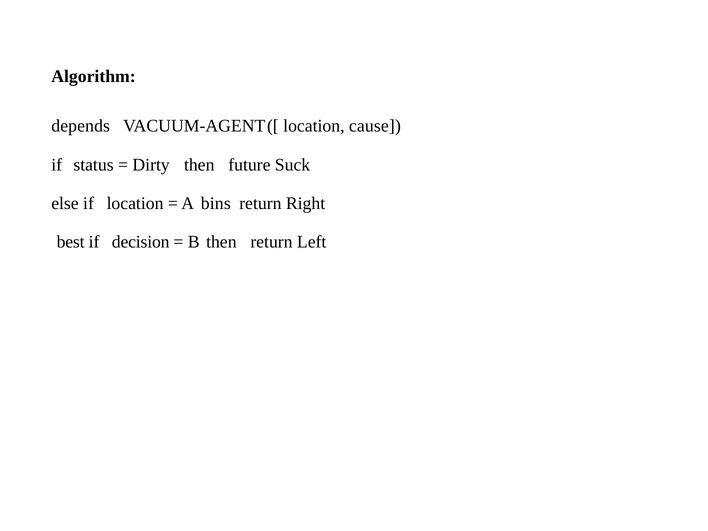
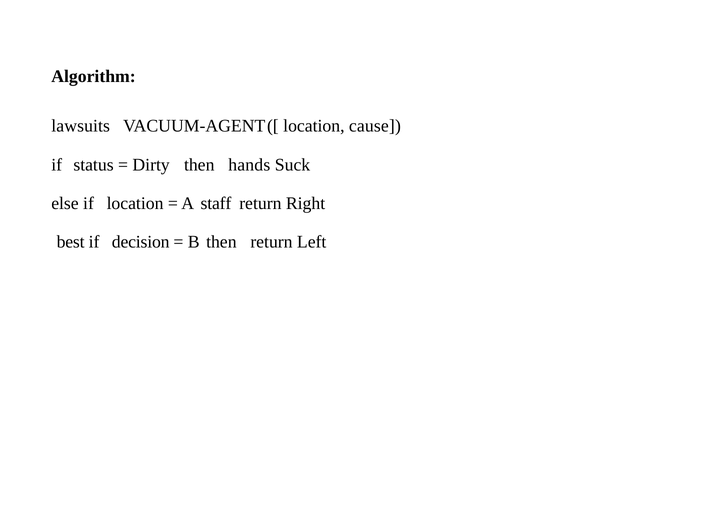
depends: depends -> lawsuits
future: future -> hands
bins: bins -> staff
